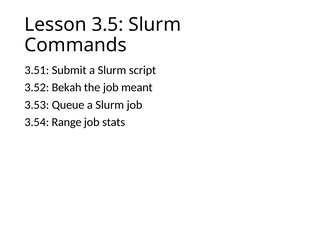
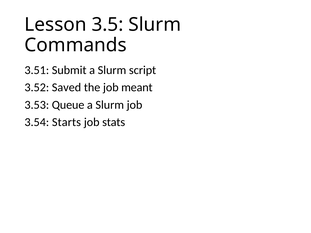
Bekah: Bekah -> Saved
Range: Range -> Starts
